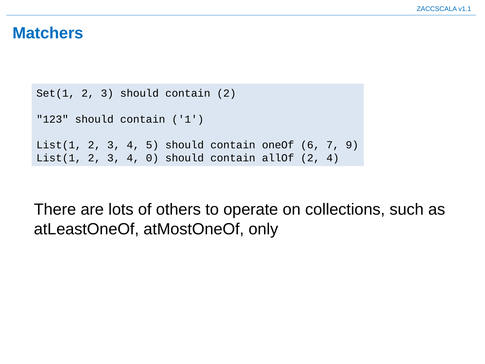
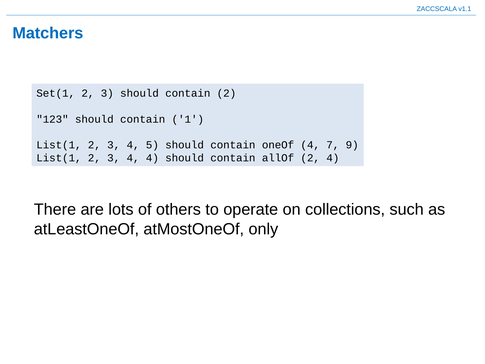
oneOf 6: 6 -> 4
4 0: 0 -> 4
